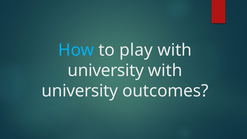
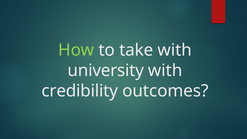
How colour: light blue -> light green
play: play -> take
university at (80, 91): university -> credibility
